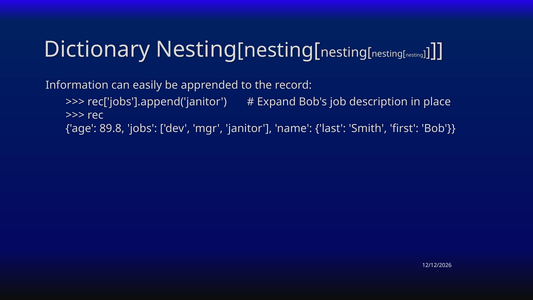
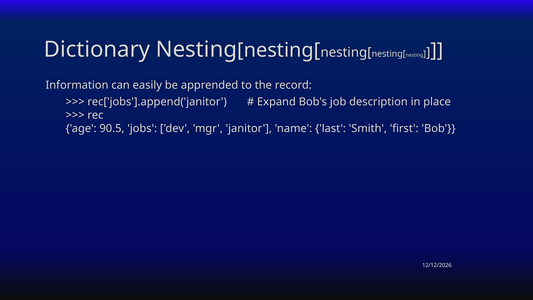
89.8: 89.8 -> 90.5
